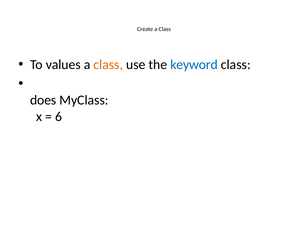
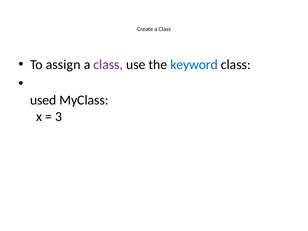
values: values -> assign
class at (108, 65) colour: orange -> purple
does: does -> used
6: 6 -> 3
